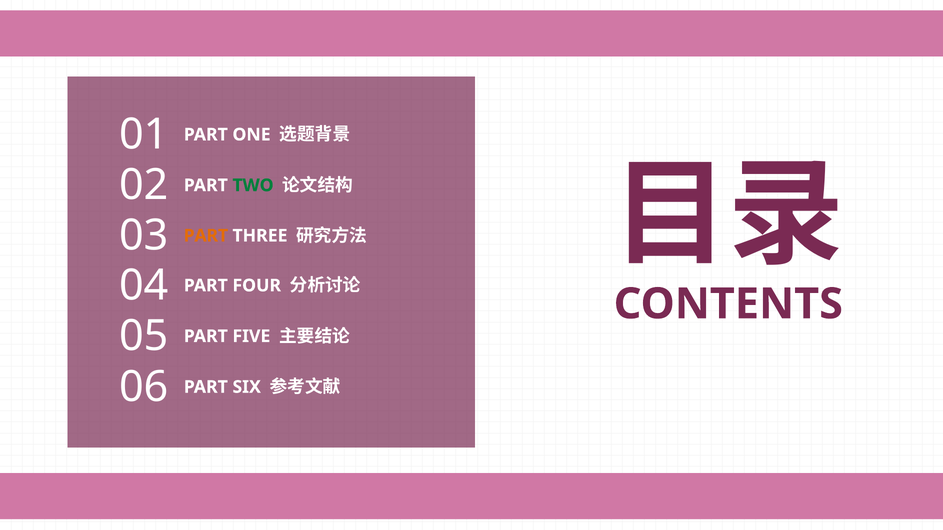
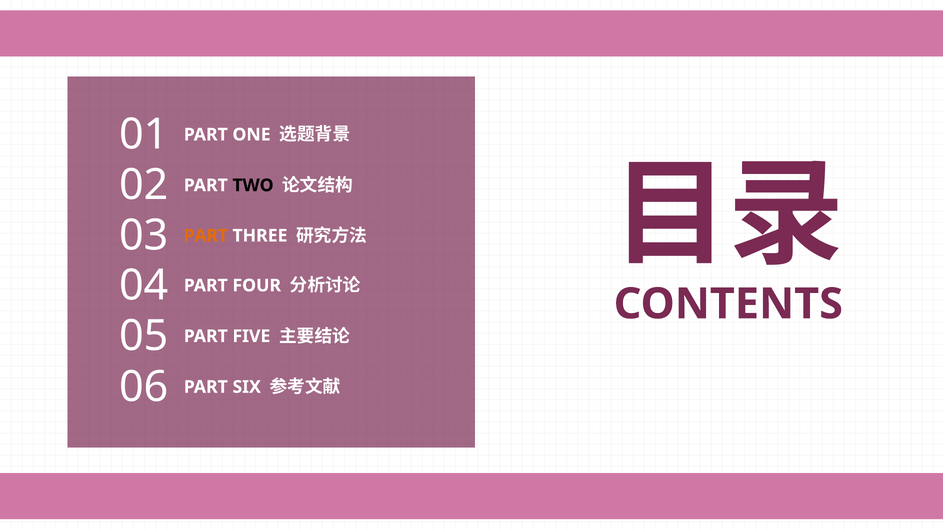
TWO colour: green -> black
